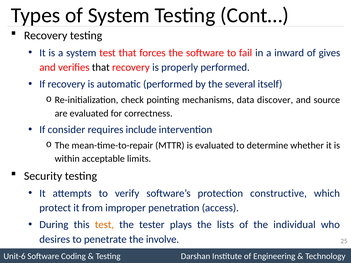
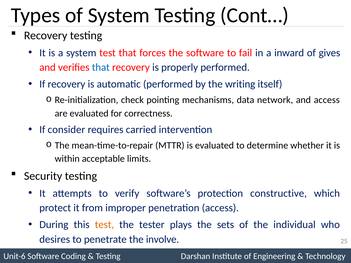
that at (101, 67) colour: black -> blue
several: several -> writing
discover: discover -> network
and source: source -> access
include: include -> carried
lists: lists -> sets
